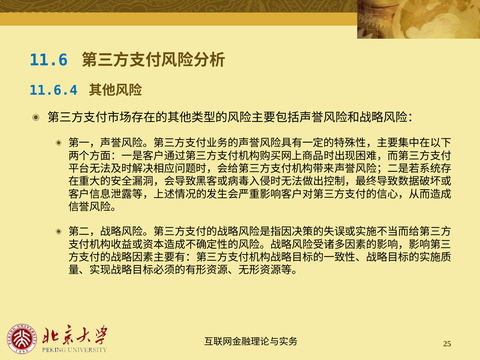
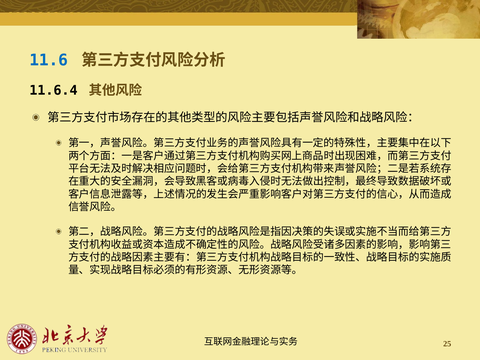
11.6.4 colour: blue -> black
